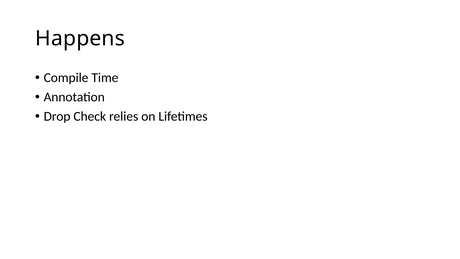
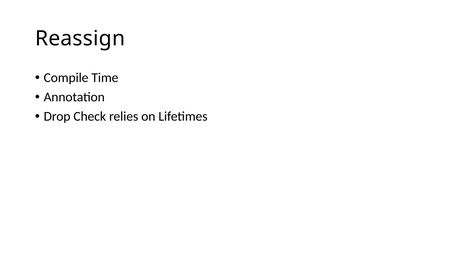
Happens: Happens -> Reassign
